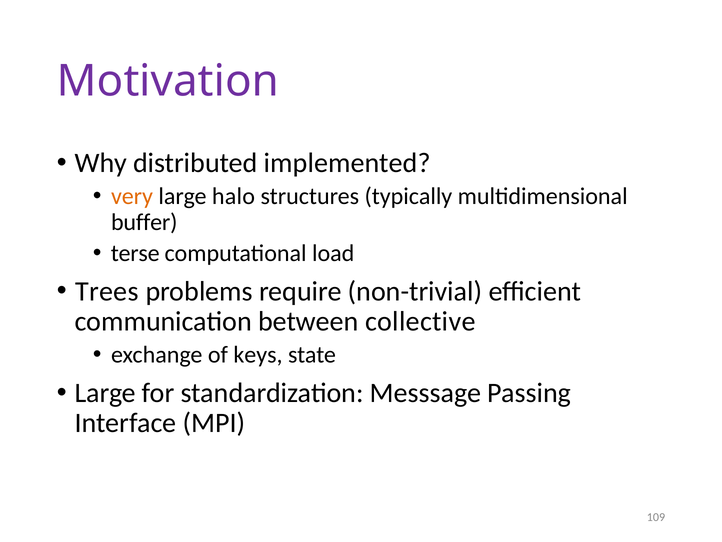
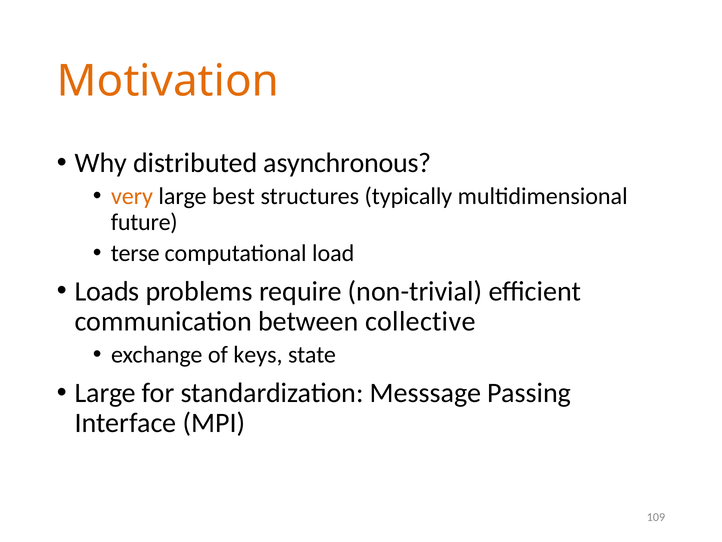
Motivation colour: purple -> orange
implemented: implemented -> asynchronous
halo: halo -> best
buffer: buffer -> future
Trees: Trees -> Loads
